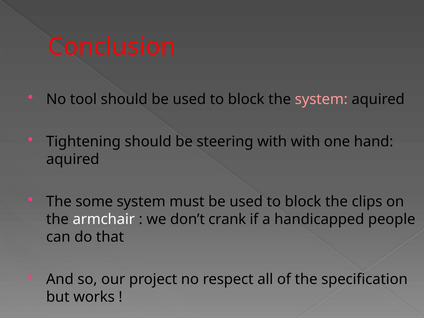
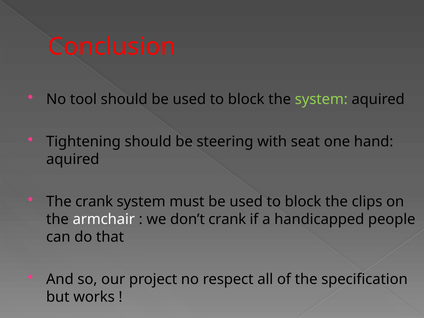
system at (321, 99) colour: pink -> light green
with with: with -> seat
The some: some -> crank
